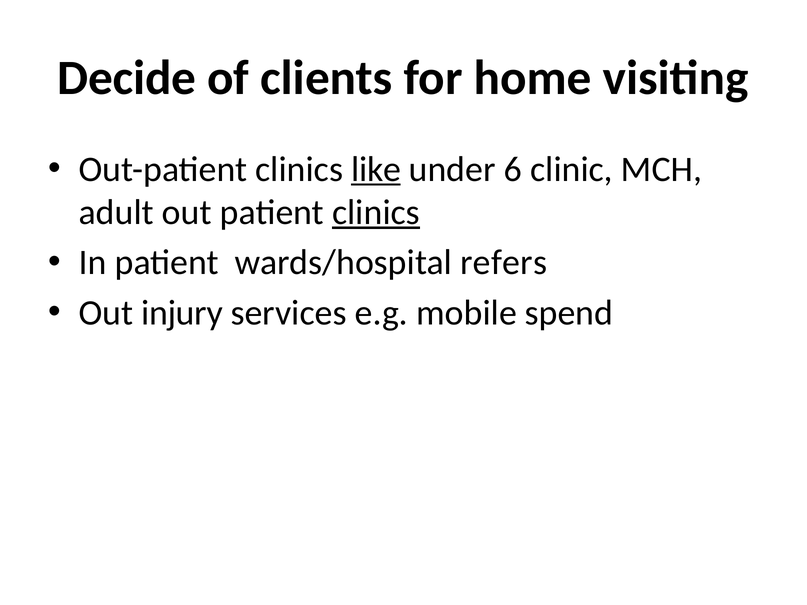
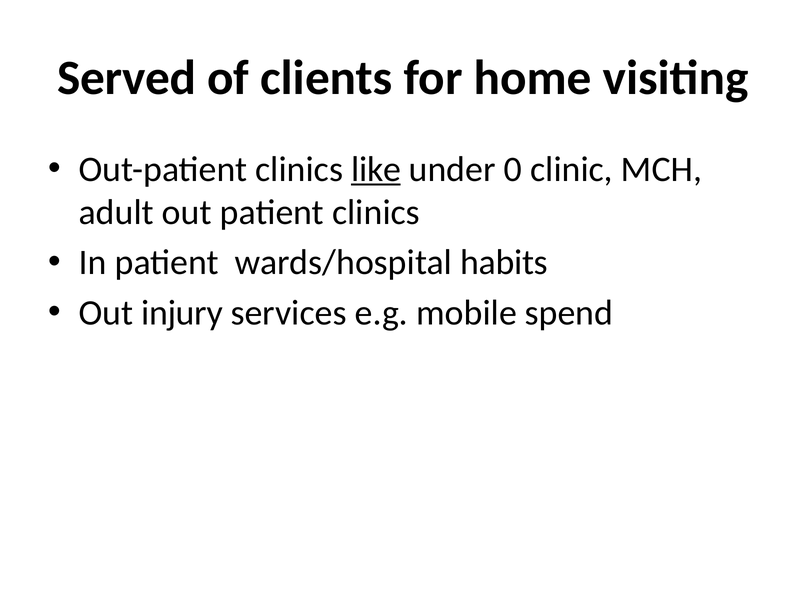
Decide: Decide -> Served
6: 6 -> 0
clinics at (376, 212) underline: present -> none
refers: refers -> habits
